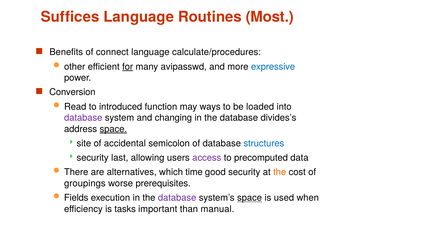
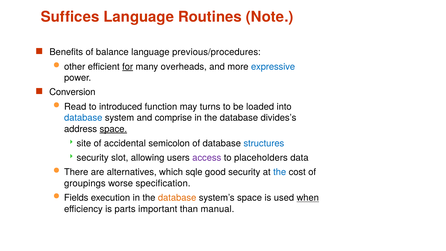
Most: Most -> Note
connect: connect -> balance
calculate/procedures: calculate/procedures -> previous/procedures
avipasswd: avipasswd -> overheads
ways: ways -> turns
database at (83, 118) colour: purple -> blue
changing: changing -> comprise
last: last -> slot
precomputed: precomputed -> placeholders
time: time -> sqle
the at (280, 172) colour: orange -> blue
prerequisites: prerequisites -> specification
database at (177, 198) colour: purple -> orange
space at (250, 198) underline: present -> none
when underline: none -> present
tasks: tasks -> parts
